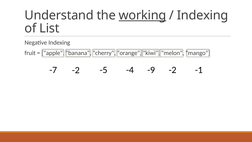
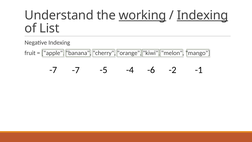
Indexing at (203, 15) underline: none -> present
-7 -2: -2 -> -7
-9: -9 -> -6
